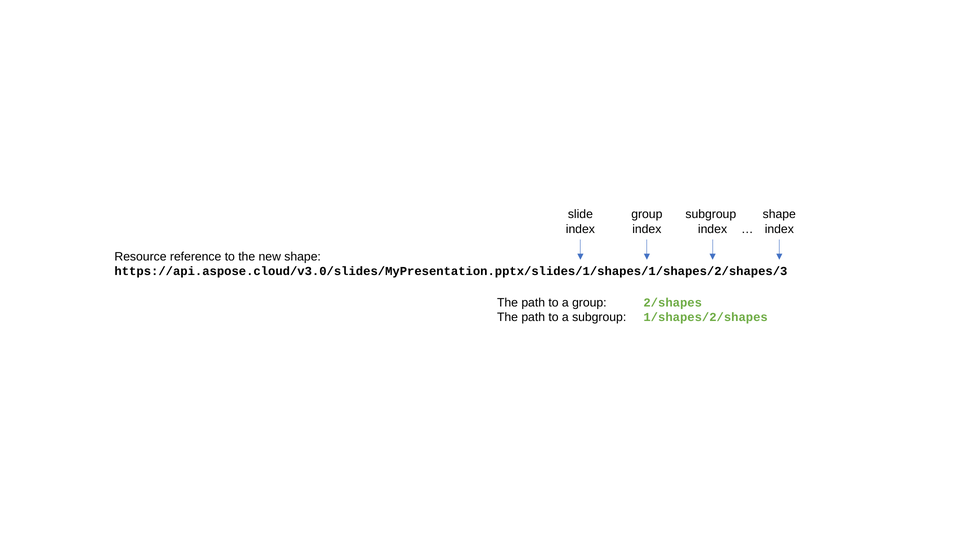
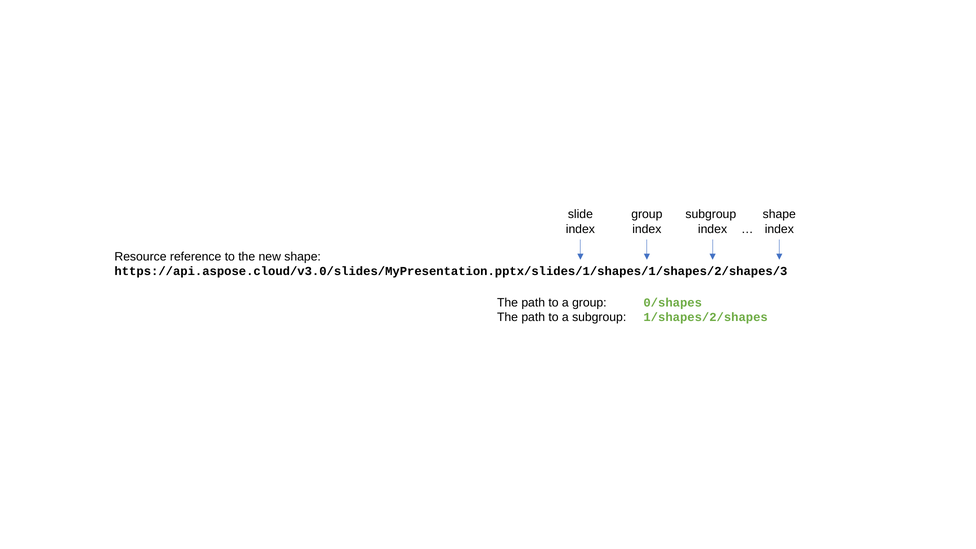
2/shapes: 2/shapes -> 0/shapes
